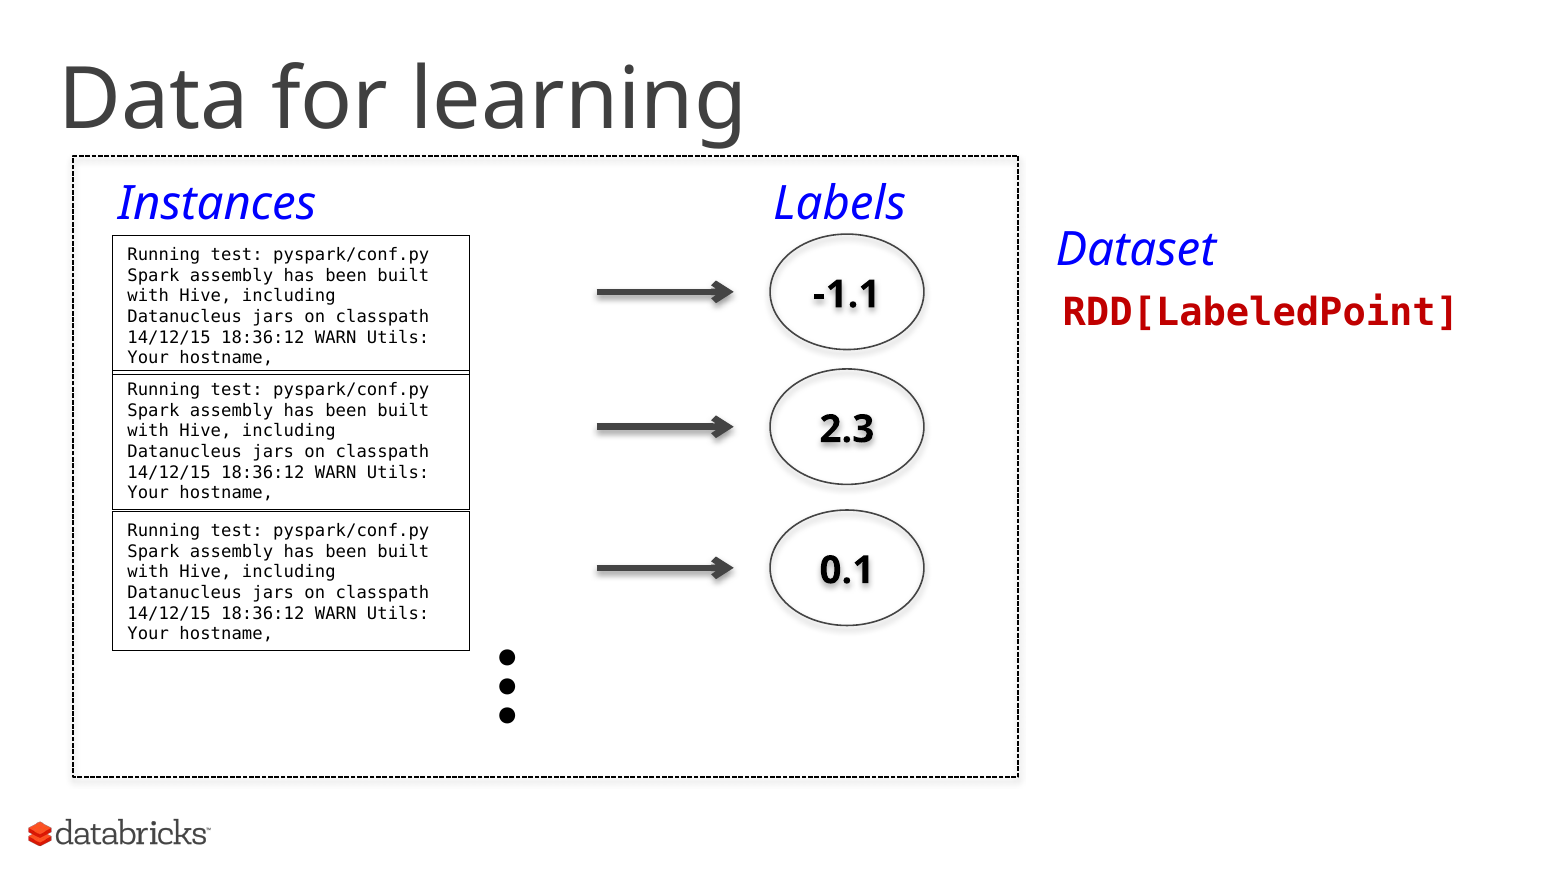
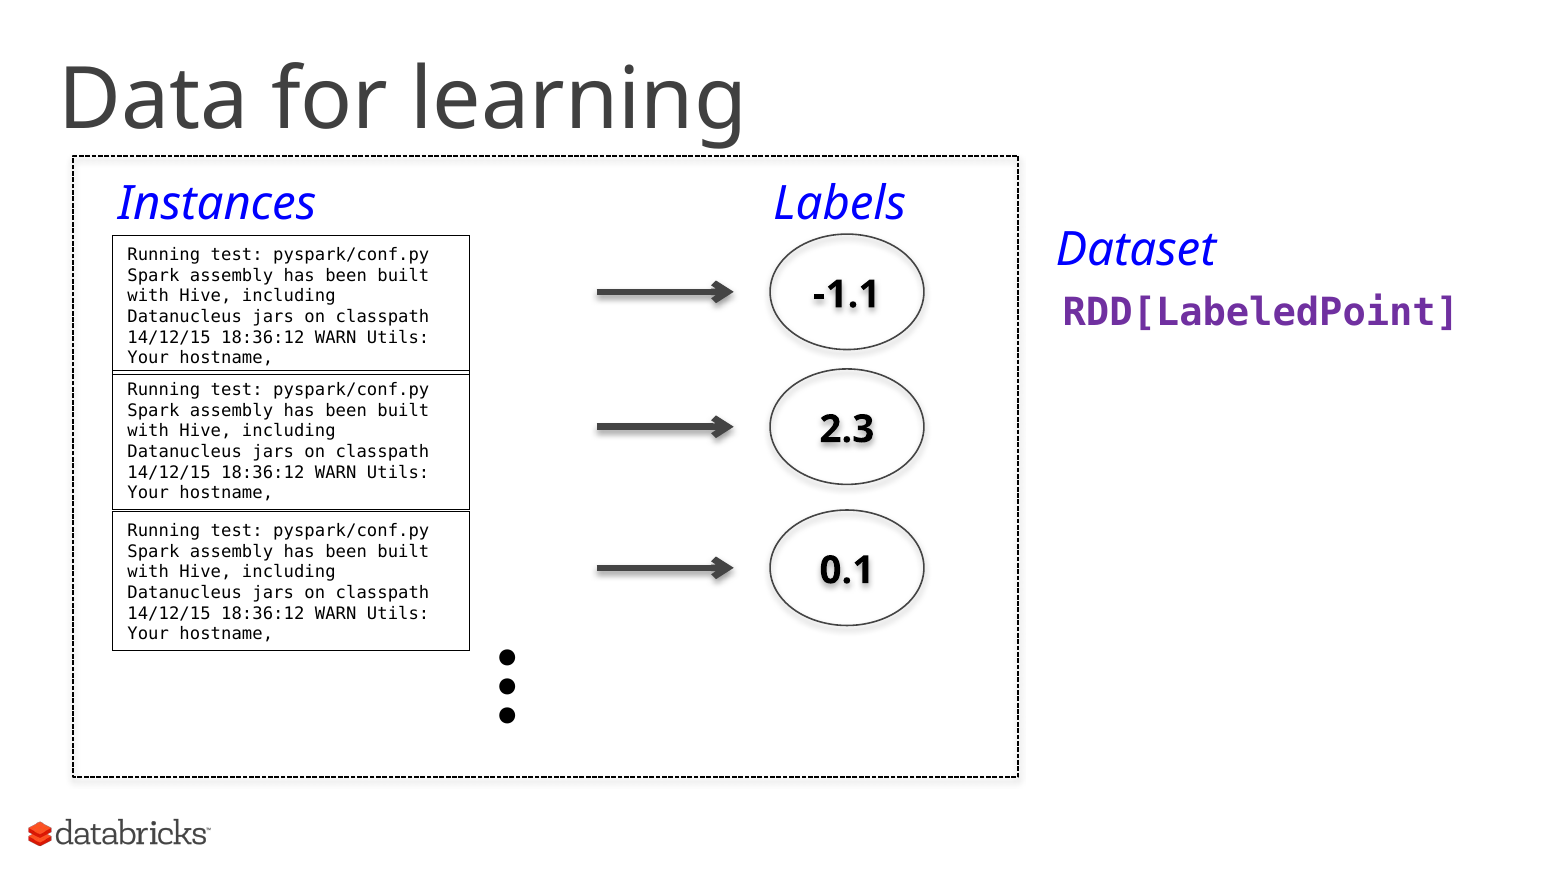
RDD[LabeledPoint colour: red -> purple
